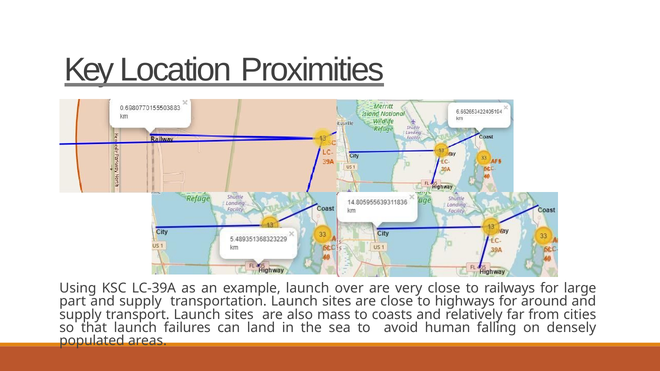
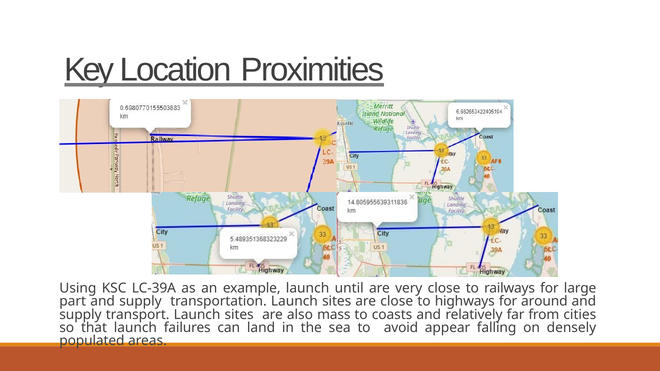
over: over -> until
human: human -> appear
